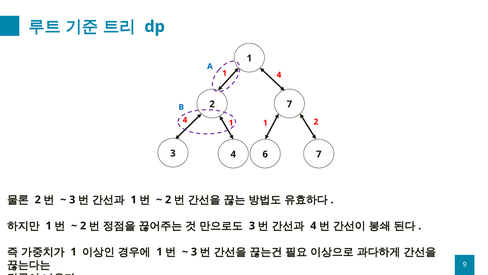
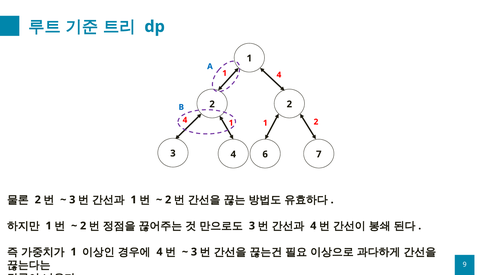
7 at (289, 104): 7 -> 2
1 at (160, 251): 1 -> 4
